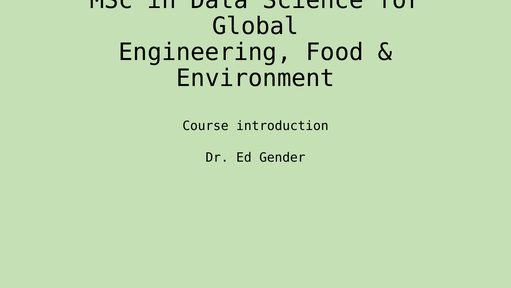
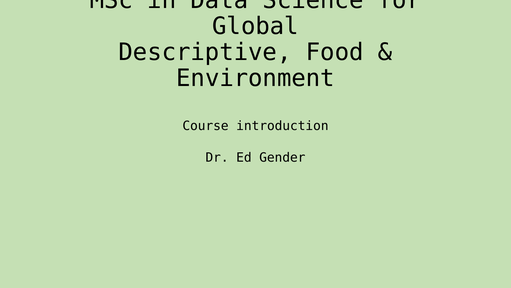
Engineering: Engineering -> Descriptive
